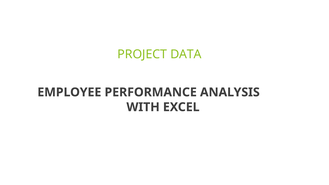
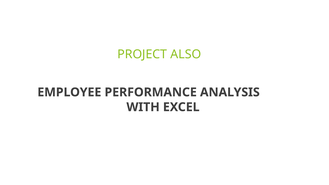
DATA: DATA -> ALSO
